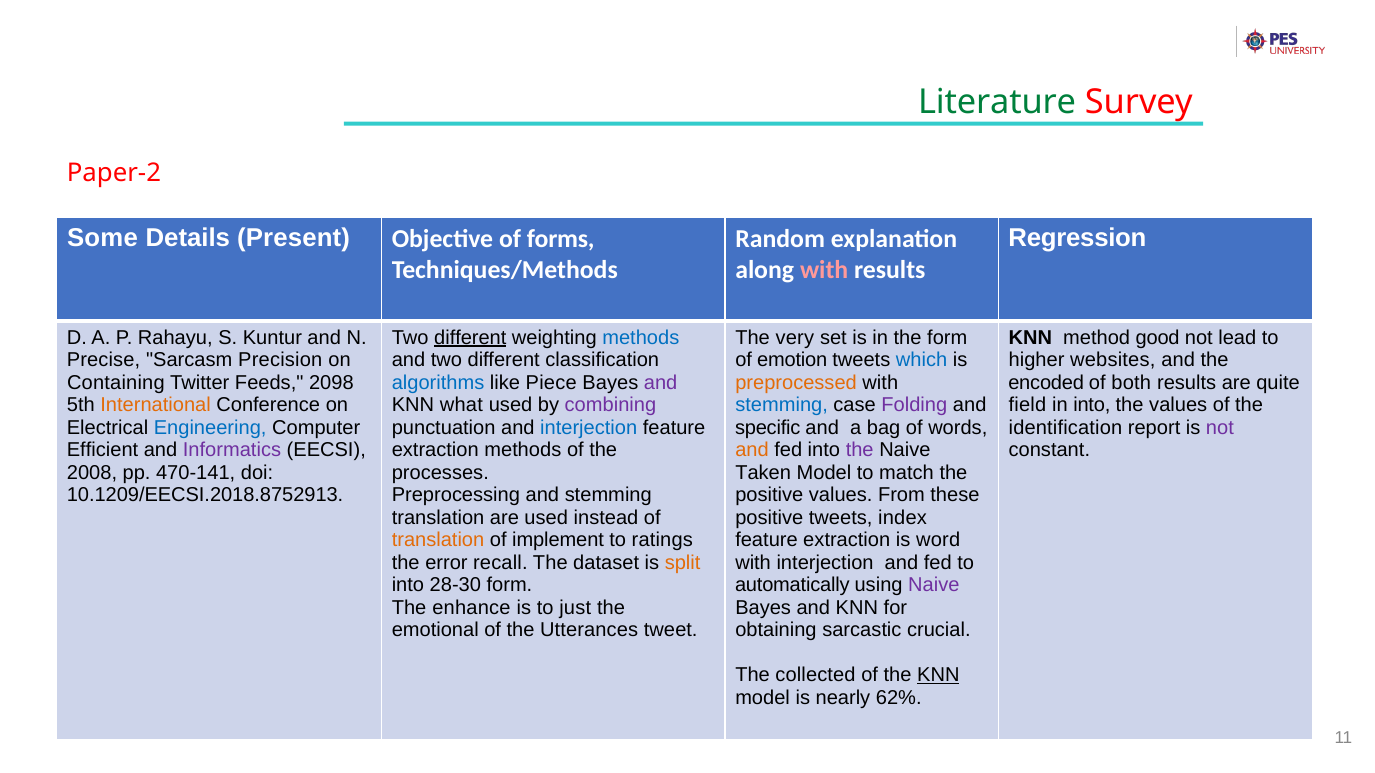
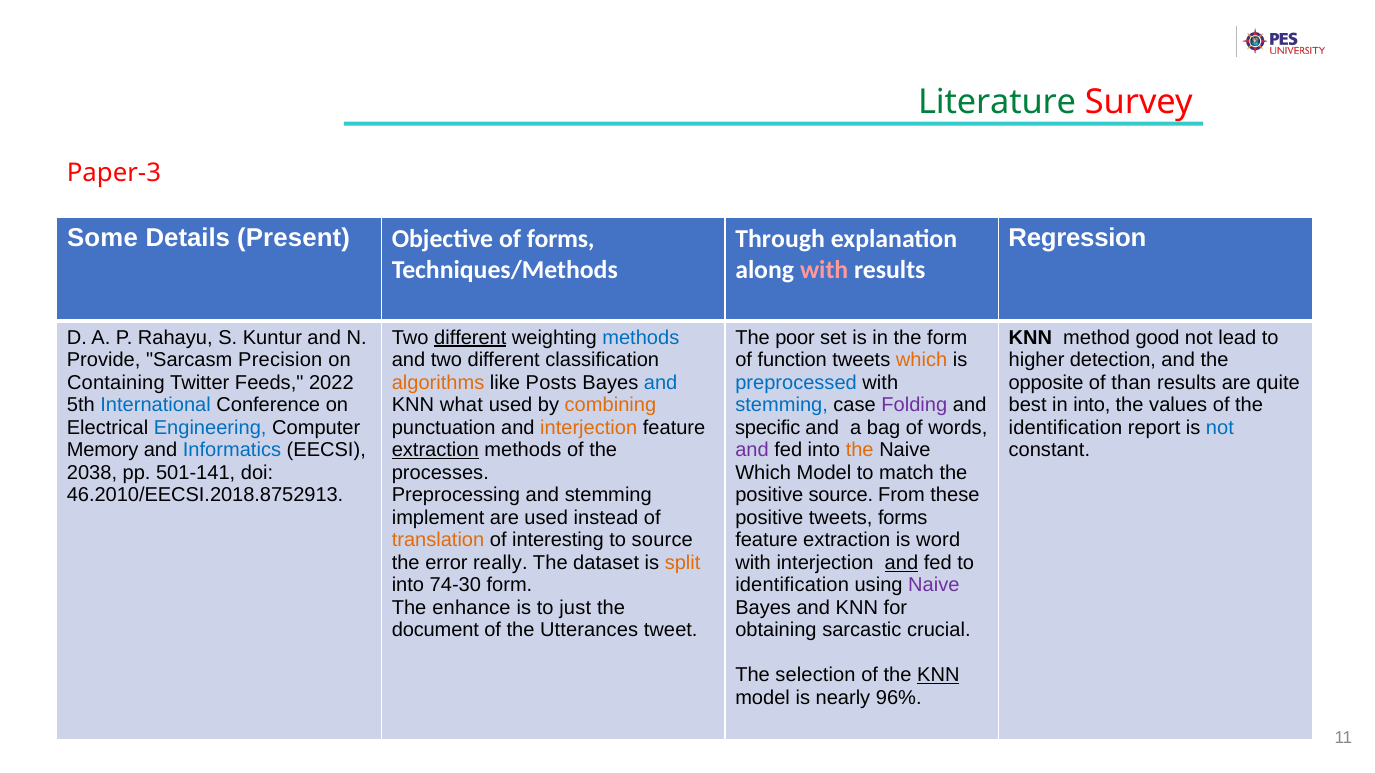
Paper-2: Paper-2 -> Paper-3
Random: Random -> Through
very: very -> poor
Precise: Precise -> Provide
emotion: emotion -> function
which at (922, 360) colour: blue -> orange
websites: websites -> detection
2098: 2098 -> 2022
algorithms colour: blue -> orange
Piece: Piece -> Posts
and at (661, 383) colour: purple -> blue
preprocessed colour: orange -> blue
encoded: encoded -> opposite
both: both -> than
International colour: orange -> blue
combining colour: purple -> orange
field: field -> best
interjection at (589, 428) colour: blue -> orange
not at (1220, 428) colour: purple -> blue
Efficient: Efficient -> Memory
Informatics colour: purple -> blue
extraction at (435, 450) underline: none -> present
and at (752, 450) colour: orange -> purple
the at (860, 450) colour: purple -> orange
2008: 2008 -> 2038
470-141: 470-141 -> 501-141
Taken at (763, 473): Taken -> Which
10.1209/EECSI.2018.8752913: 10.1209/EECSI.2018.8752913 -> 46.2010/EECSI.2018.8752913
positive values: values -> source
translation at (438, 518): translation -> implement
tweets index: index -> forms
implement: implement -> interesting
to ratings: ratings -> source
recall: recall -> really
and at (901, 563) underline: none -> present
28-30: 28-30 -> 74-30
automatically at (792, 585): automatically -> identification
emotional: emotional -> document
collected: collected -> selection
62%: 62% -> 96%
